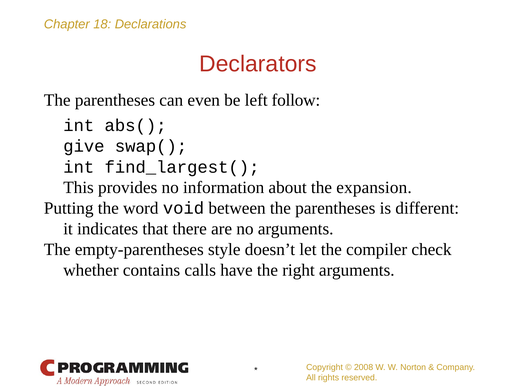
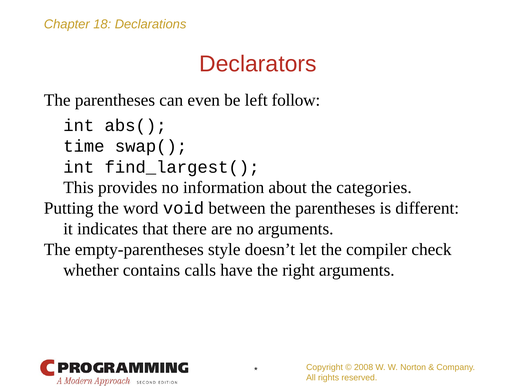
give: give -> time
expansion: expansion -> categories
